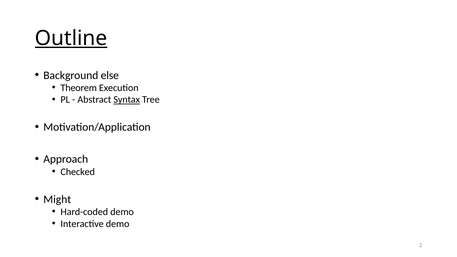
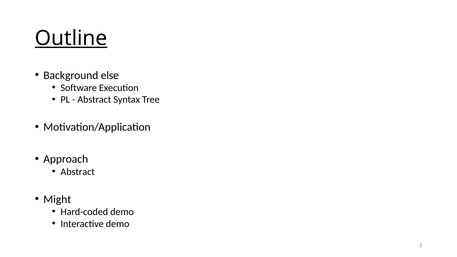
Theorem: Theorem -> Software
Syntax underline: present -> none
Checked at (78, 172): Checked -> Abstract
